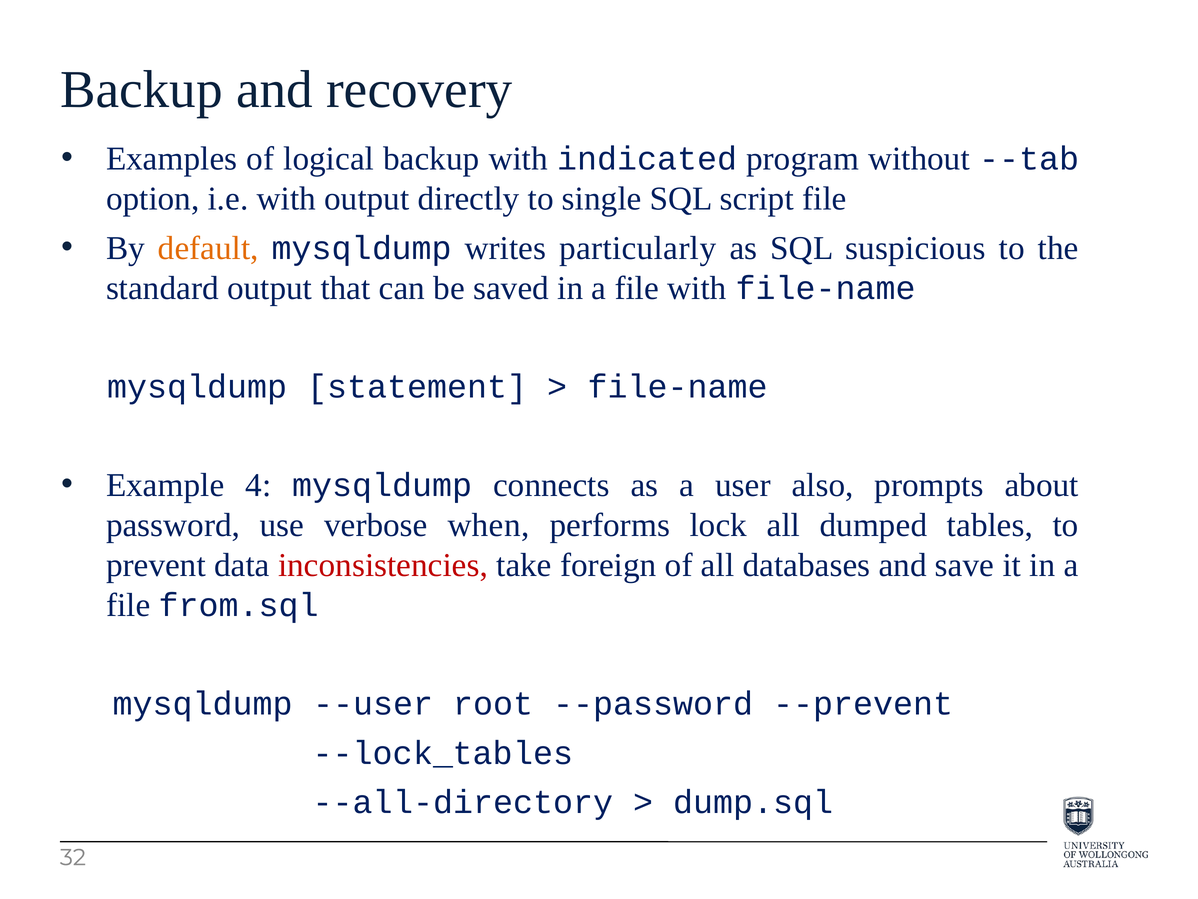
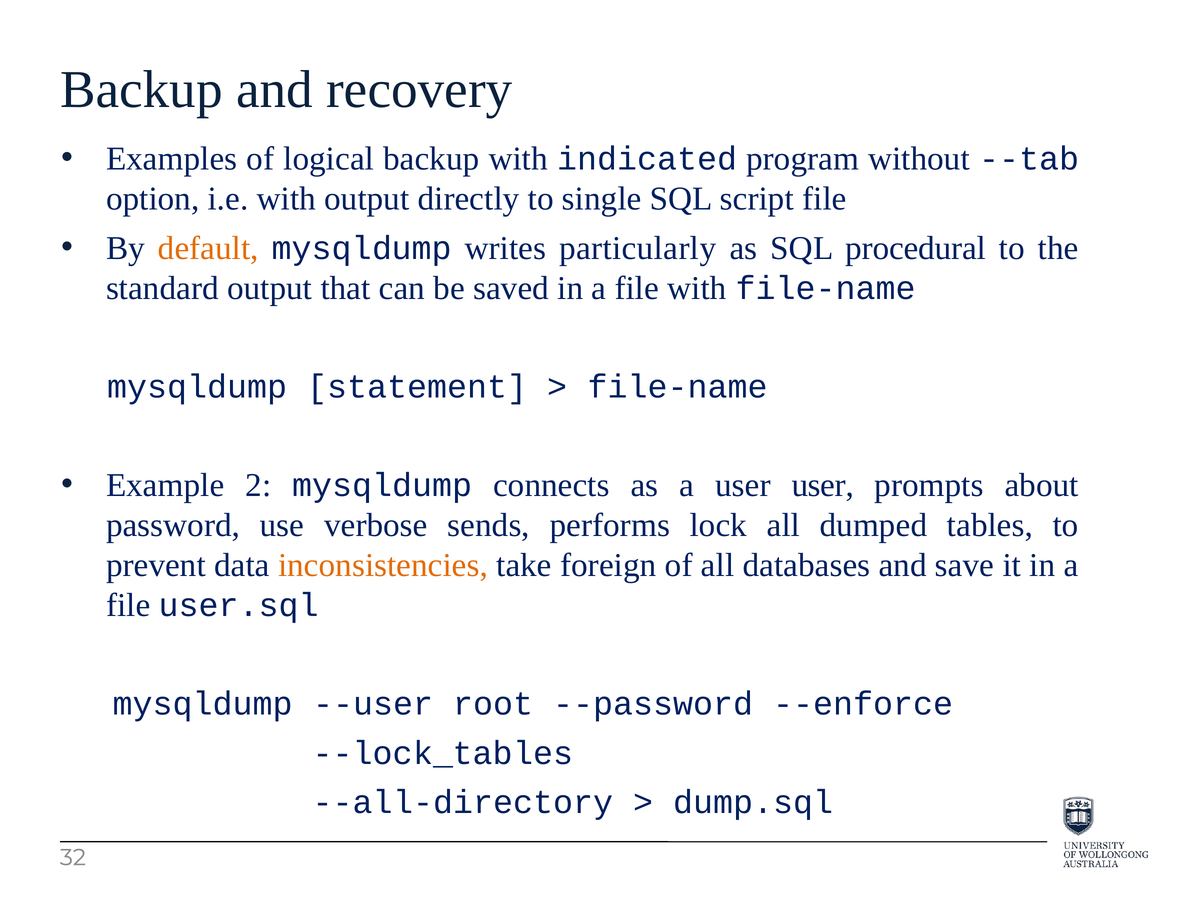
suspicious: suspicious -> procedural
4: 4 -> 2
user also: also -> user
when: when -> sends
inconsistencies colour: red -> orange
from.sql: from.sql -> user.sql
--prevent: --prevent -> --enforce
